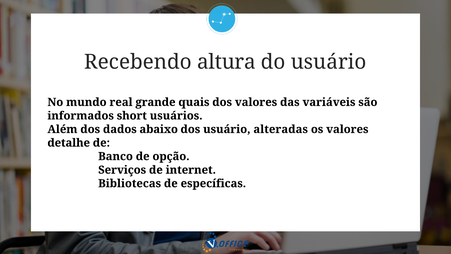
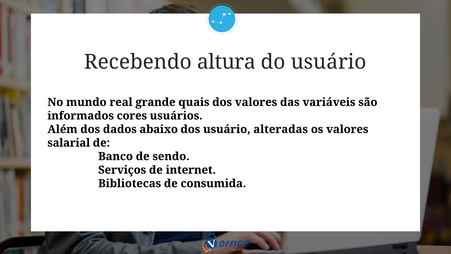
short: short -> cores
detalhe: detalhe -> salarial
opção: opção -> sendo
específicas: específicas -> consumida
